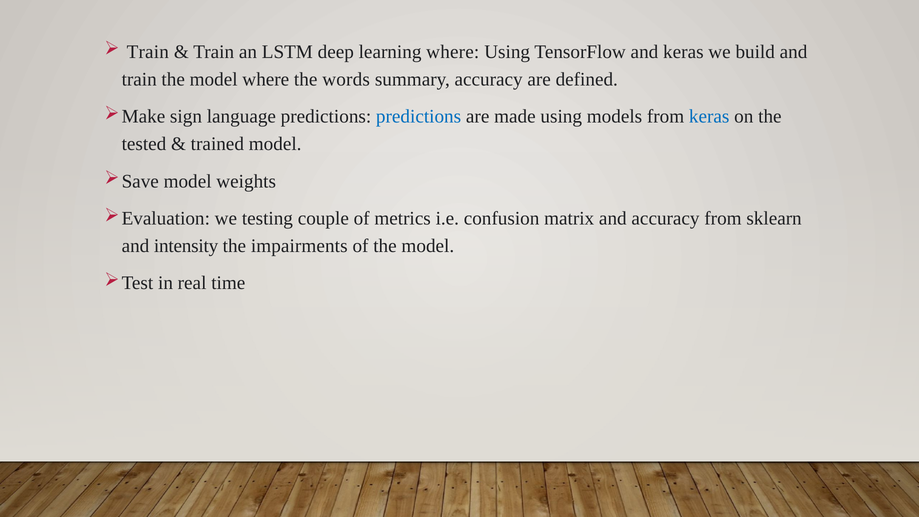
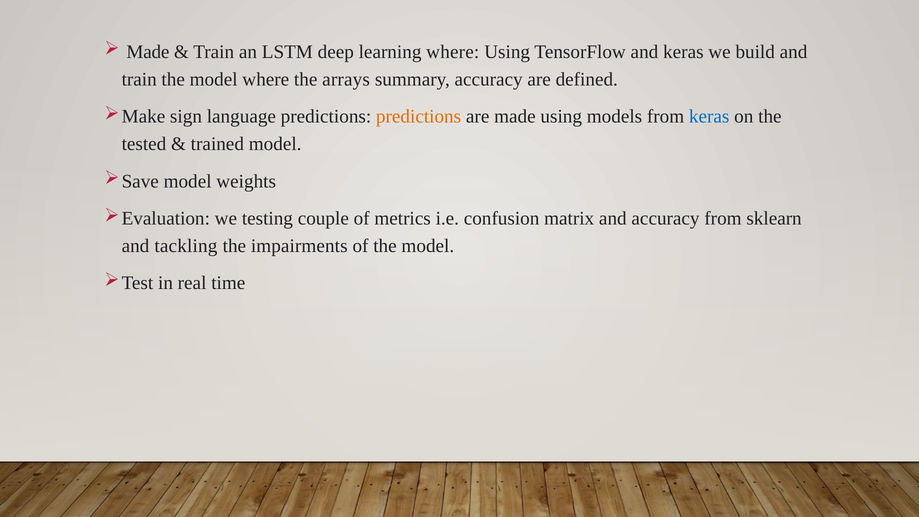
Train at (148, 52): Train -> Made
words: words -> arrays
predictions at (419, 116) colour: blue -> orange
intensity: intensity -> tackling
